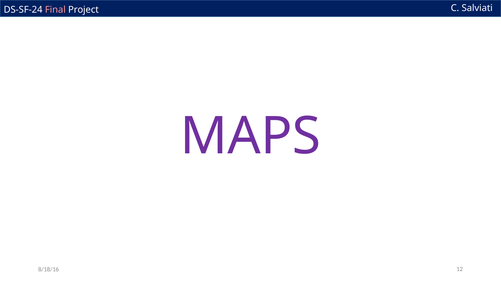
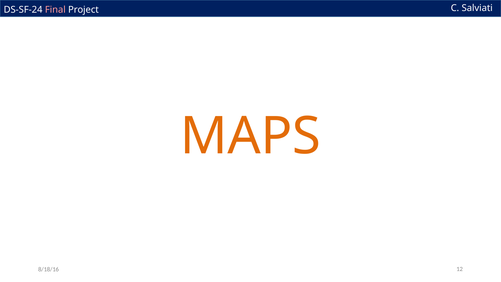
MAPS colour: purple -> orange
